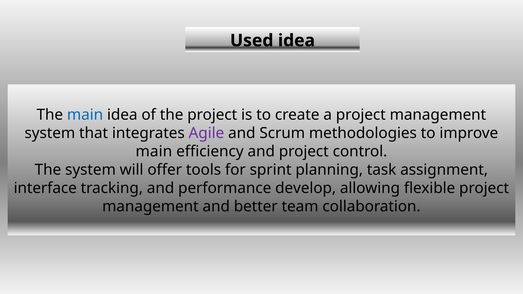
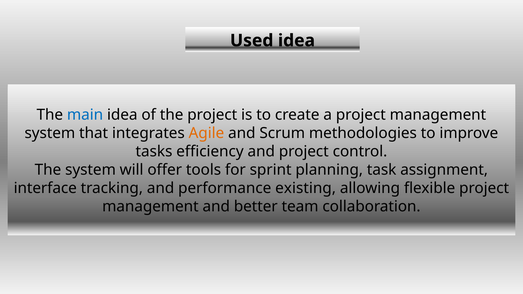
Agile colour: purple -> orange
main at (154, 152): main -> tasks
develop: develop -> existing
